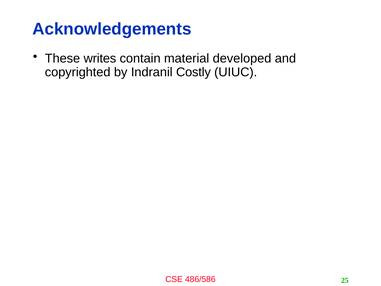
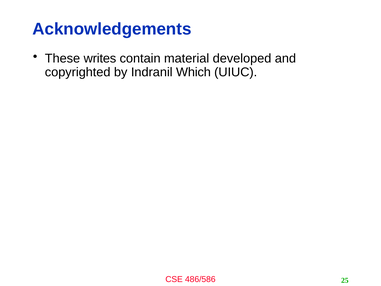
Costly: Costly -> Which
